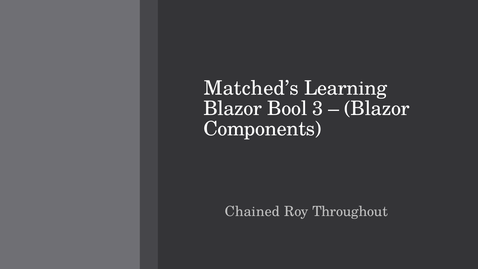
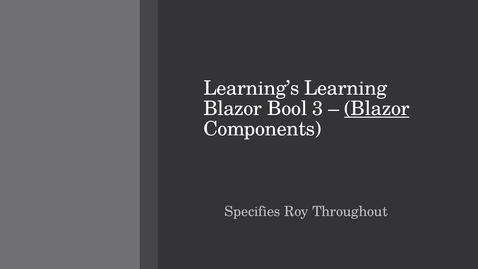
Matched’s: Matched’s -> Learning’s
Blazor at (377, 108) underline: none -> present
Chained: Chained -> Specifies
